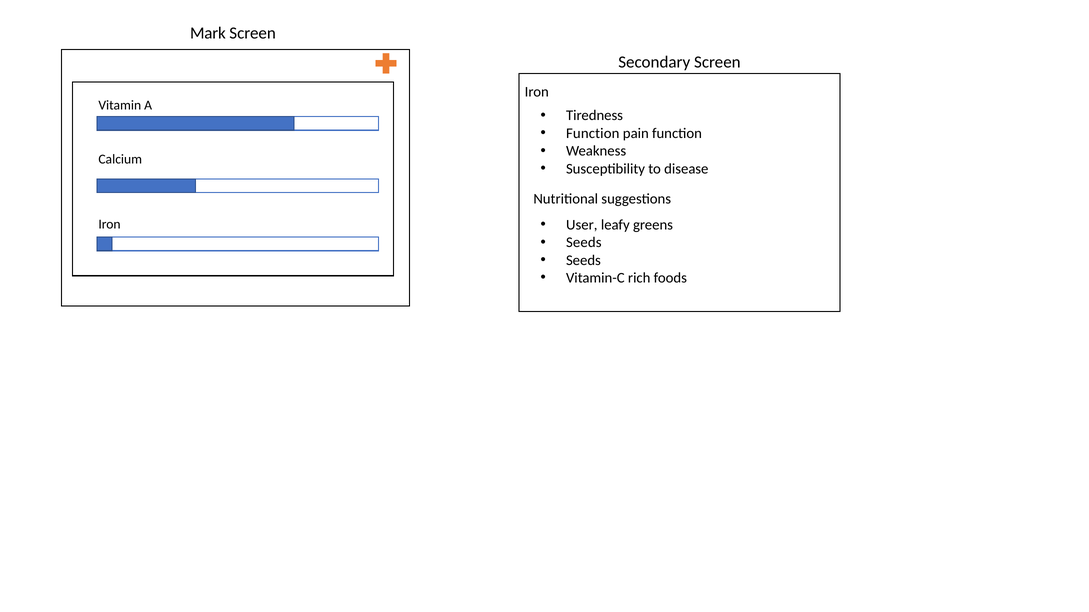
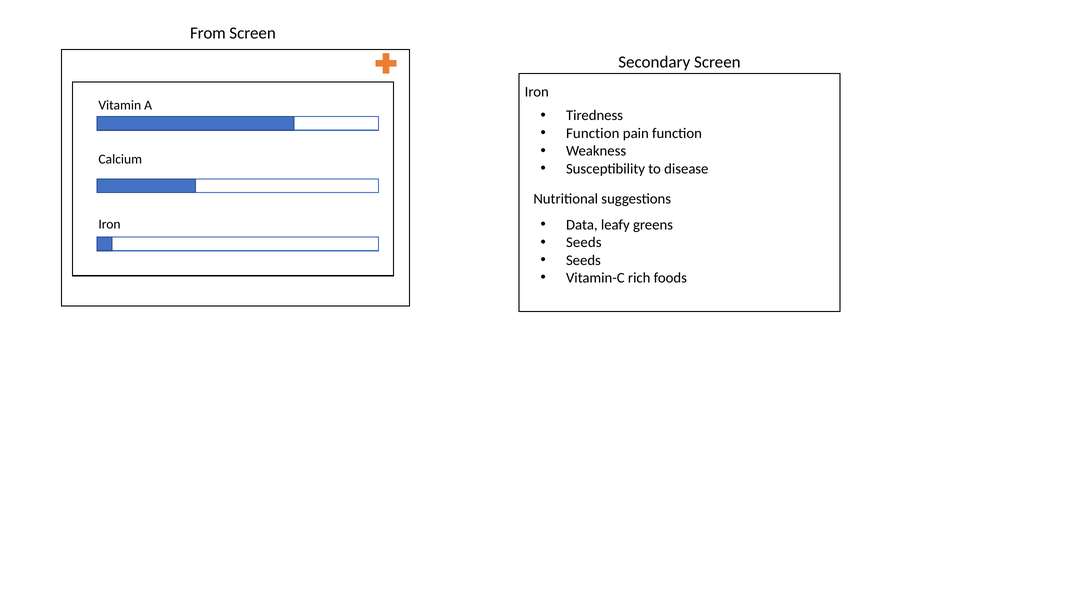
Mark: Mark -> From
User: User -> Data
